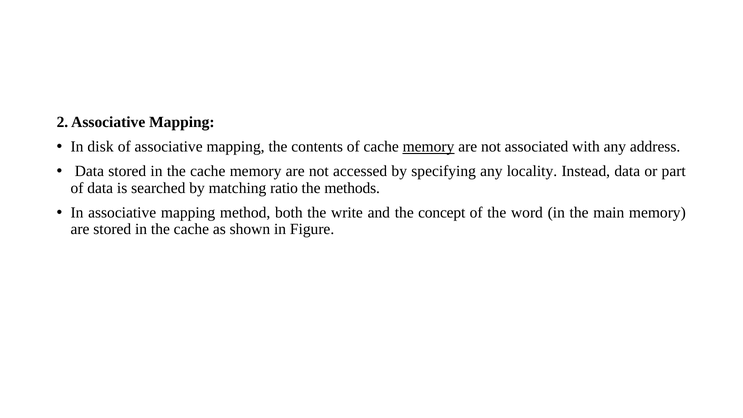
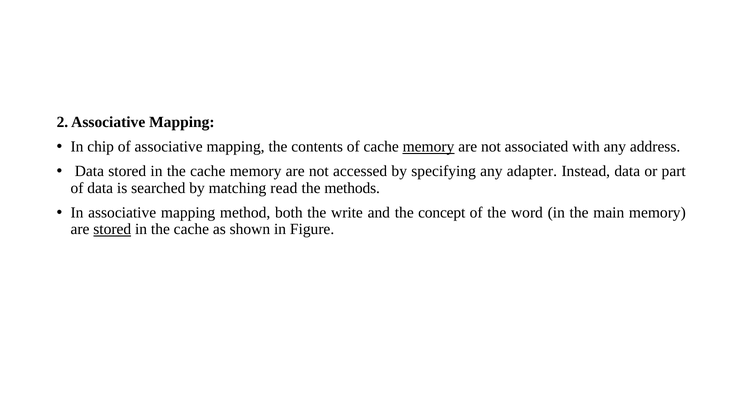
disk: disk -> chip
locality: locality -> adapter
ratio: ratio -> read
stored at (112, 229) underline: none -> present
